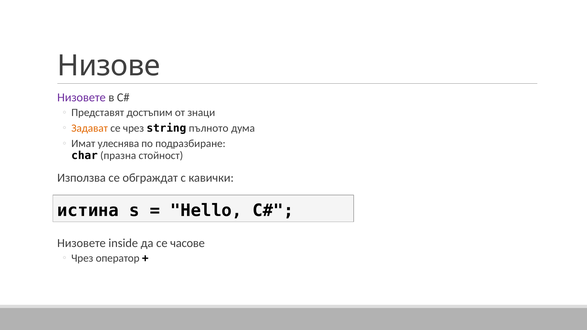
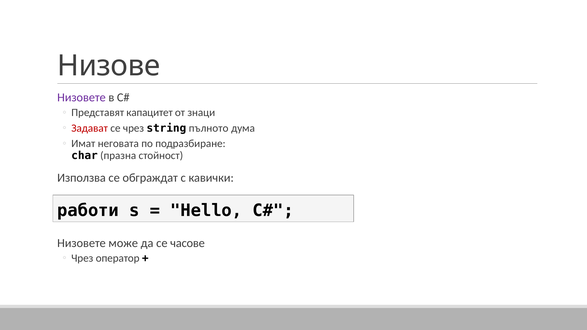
достъпим: достъпим -> капацитет
Задават colour: orange -> red
улеснява: улеснява -> неговата
истина: истина -> работи
inside: inside -> може
